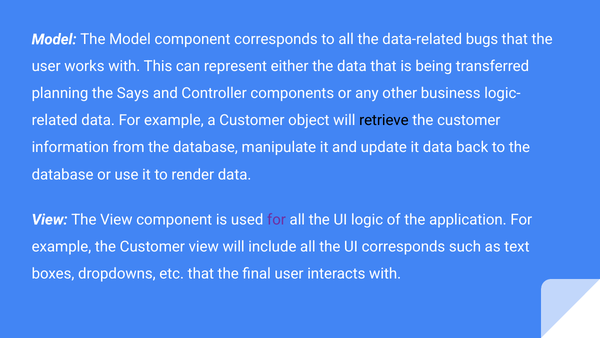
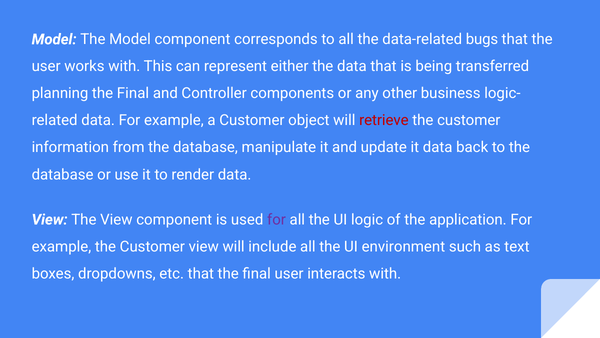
Says at (133, 93): Says -> Final
retrieve colour: black -> red
UI corresponds: corresponds -> environment
